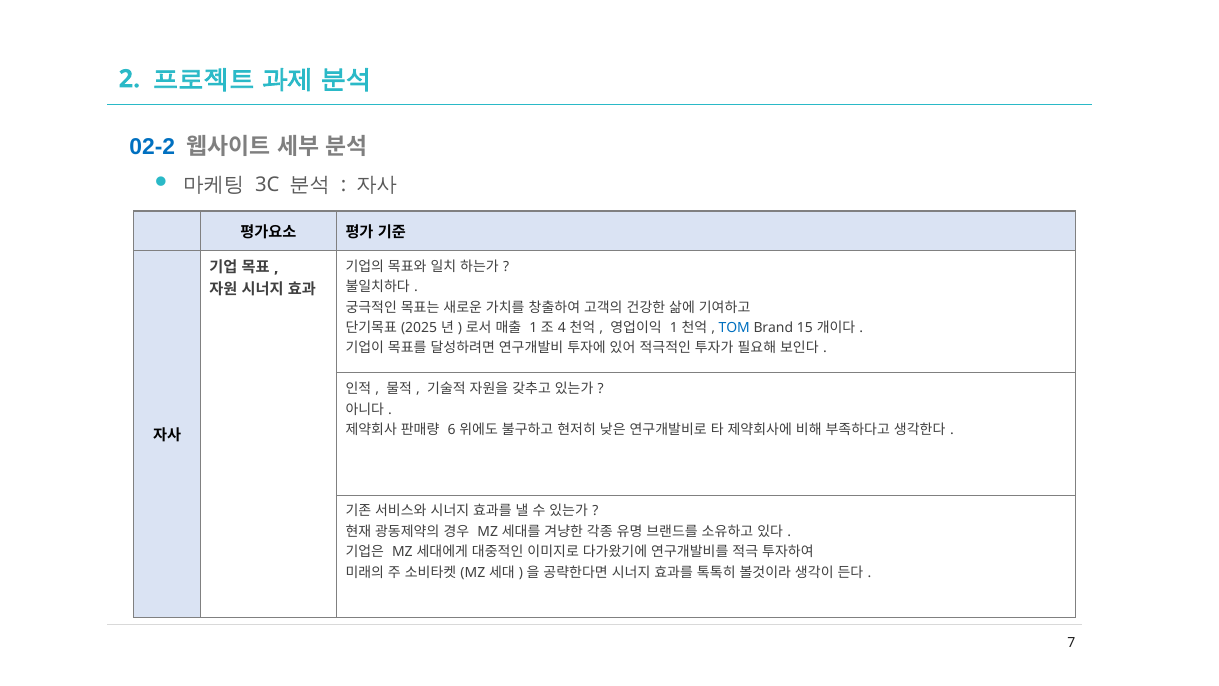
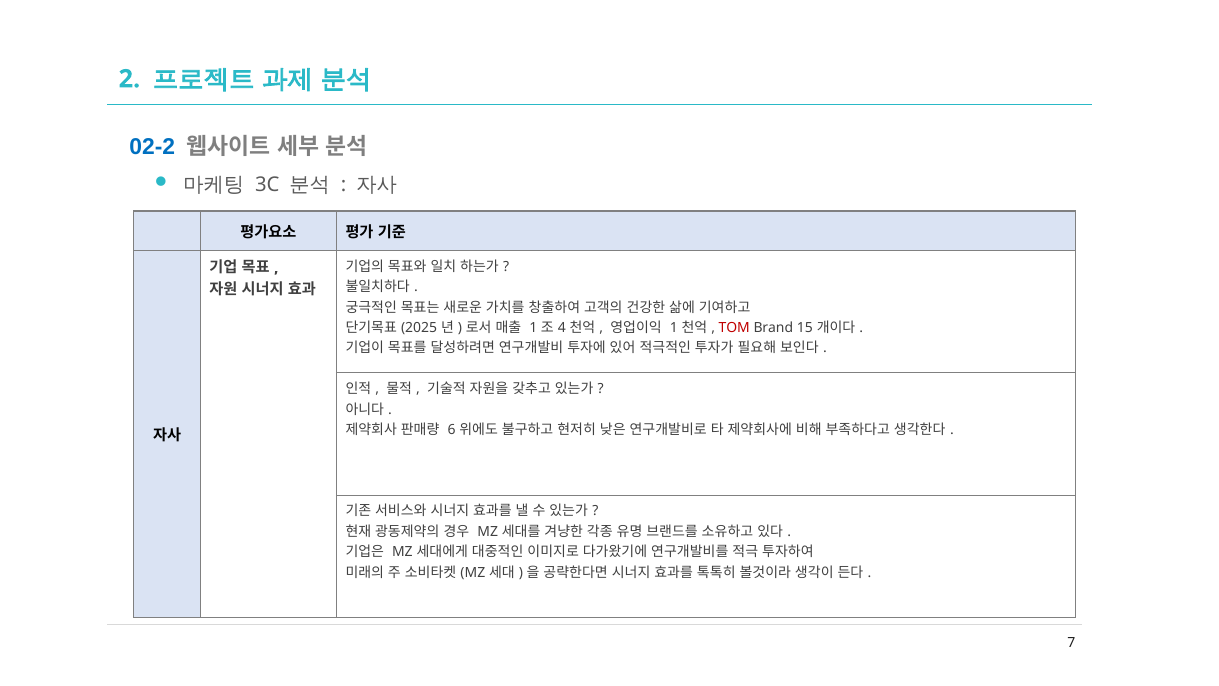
TOM colour: blue -> red
